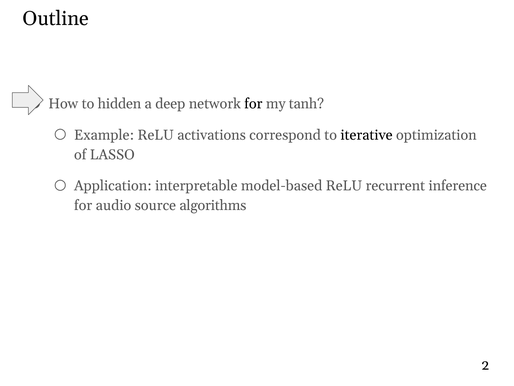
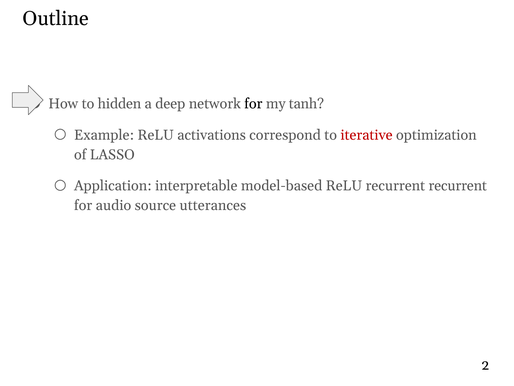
iterative colour: black -> red
recurrent inference: inference -> recurrent
algorithms: algorithms -> utterances
